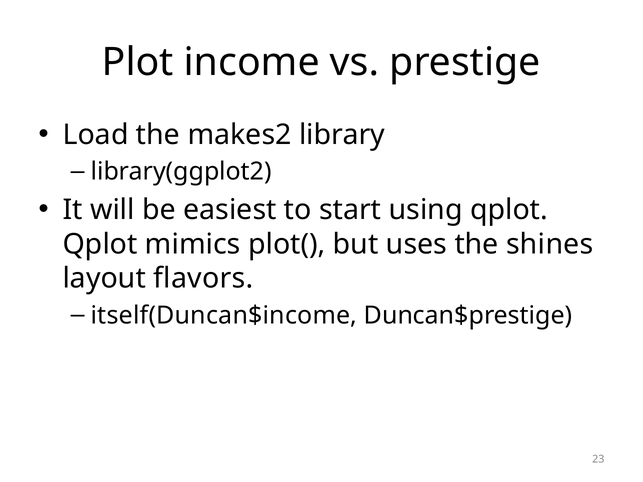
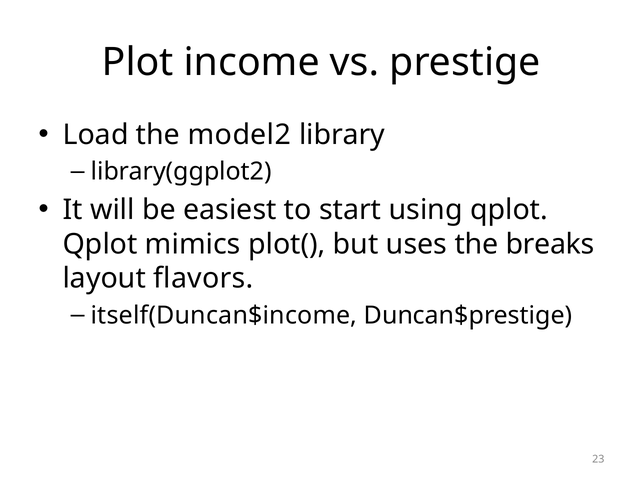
makes2: makes2 -> model2
shines: shines -> breaks
